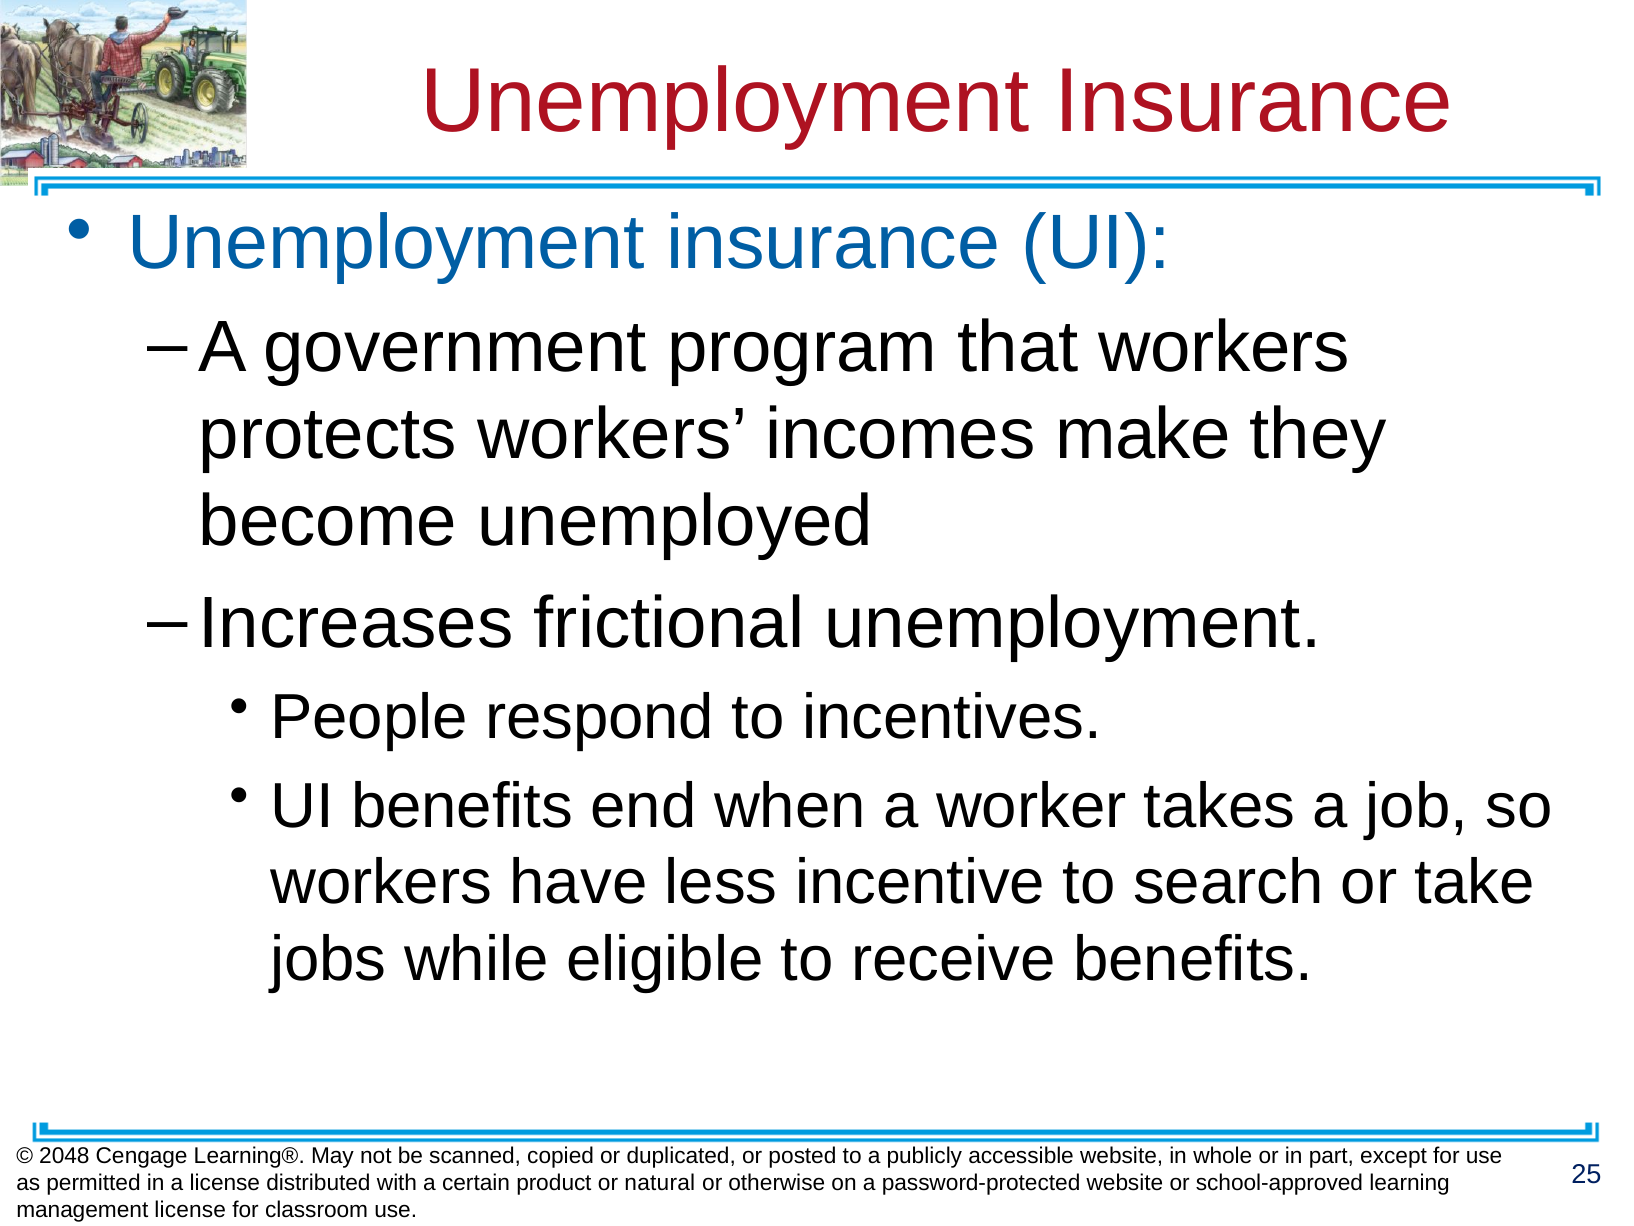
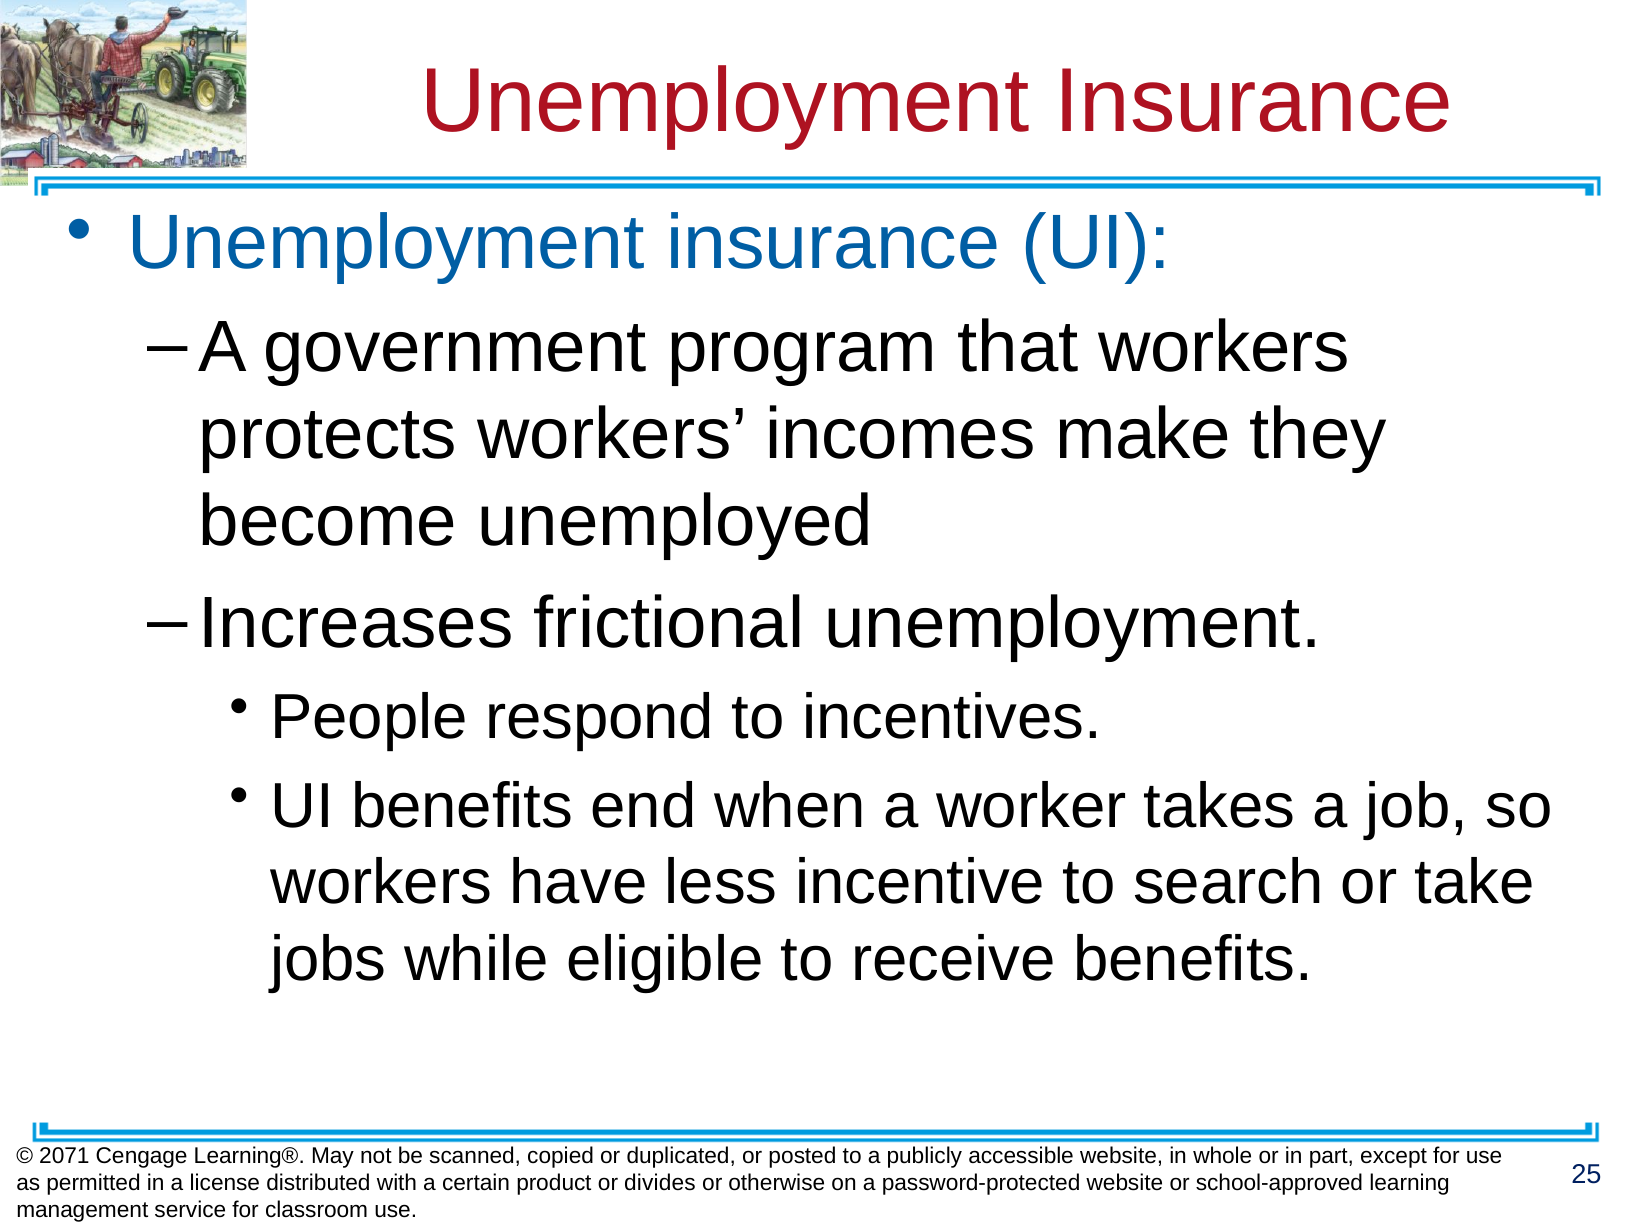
2048: 2048 -> 2071
natural: natural -> divides
management license: license -> service
